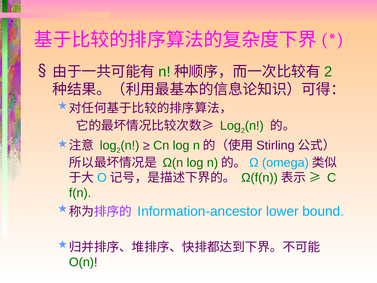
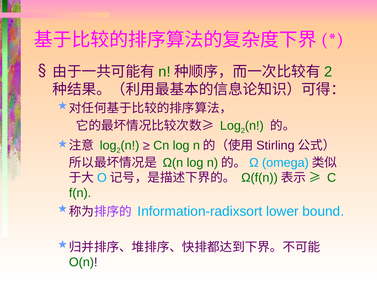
Information-ancestor: Information-ancestor -> Information-radixsort
